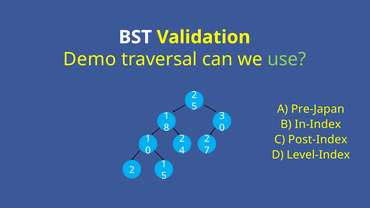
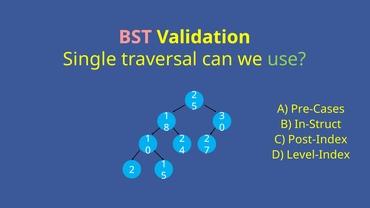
BST colour: white -> pink
Demo: Demo -> Single
Pre-Japan: Pre-Japan -> Pre-Cases
In-Index: In-Index -> In-Struct
